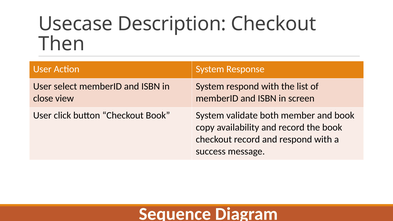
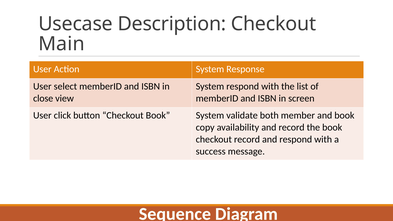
Then: Then -> Main
